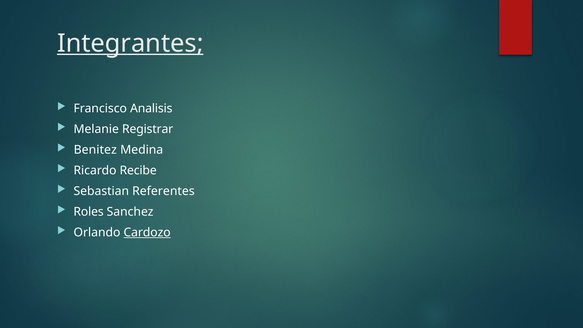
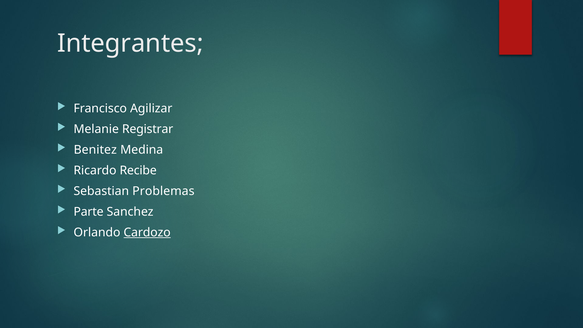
Integrantes underline: present -> none
Analisis: Analisis -> Agilizar
Referentes: Referentes -> Problemas
Roles: Roles -> Parte
